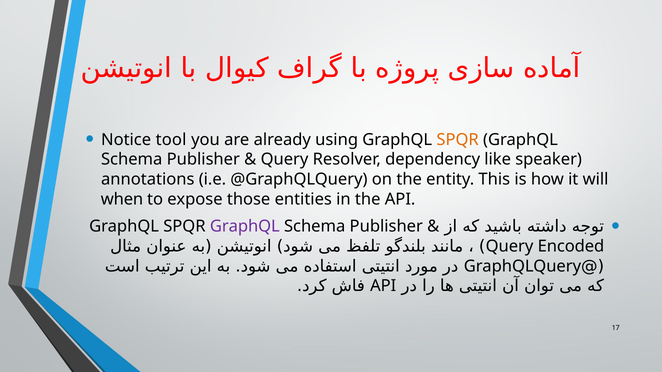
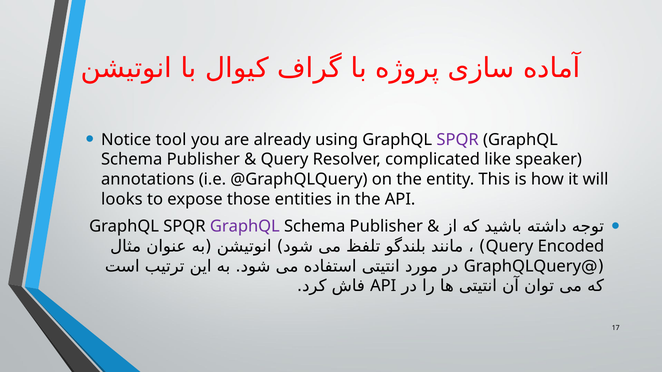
SPQR at (458, 140) colour: orange -> purple
dependency: dependency -> complicated
when: when -> looks
